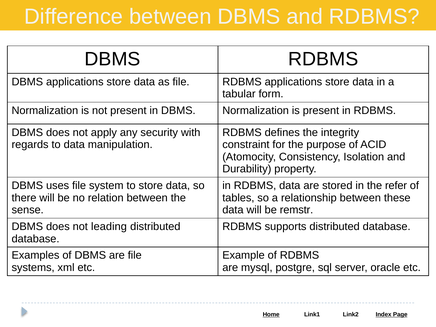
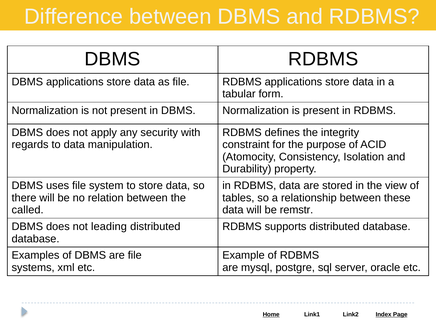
refer: refer -> view
sense: sense -> called
